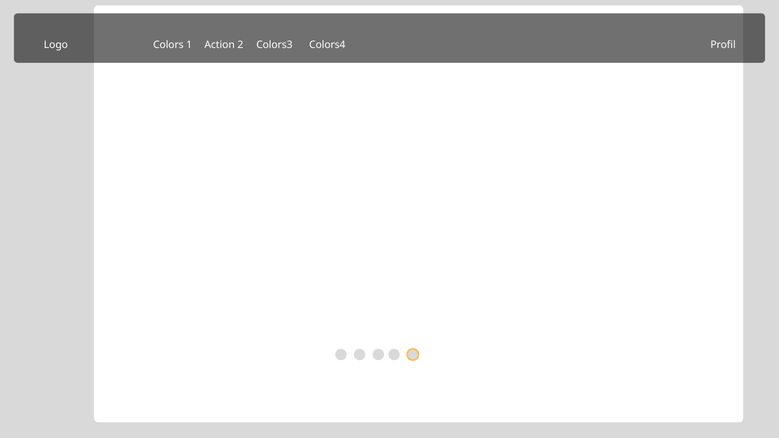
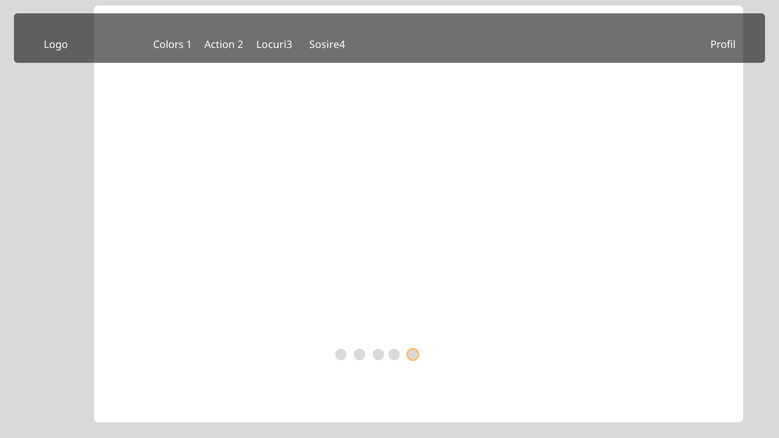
Colors3: Colors3 -> Locuri3
Colors4: Colors4 -> Sosire4
